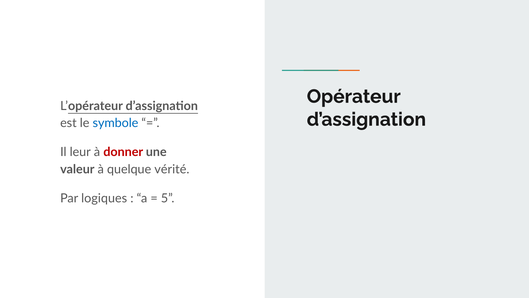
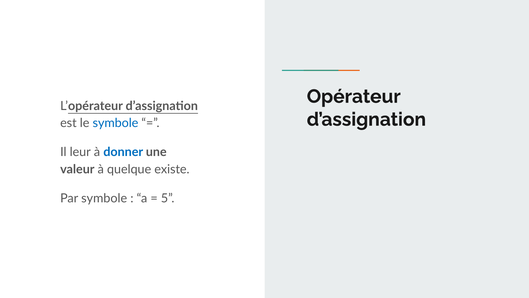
donner colour: red -> blue
vérité: vérité -> existe
Par logiques: logiques -> symbole
